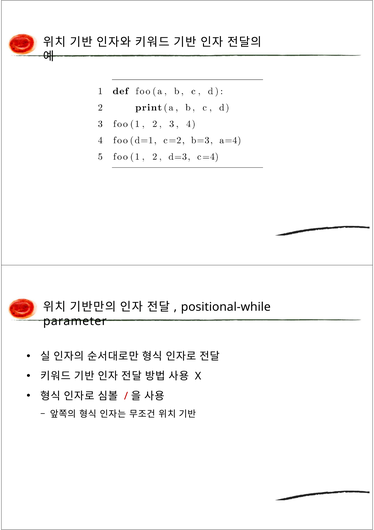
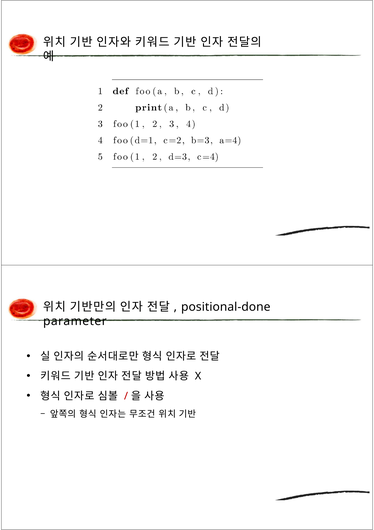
positional-while: positional-while -> positional-done
